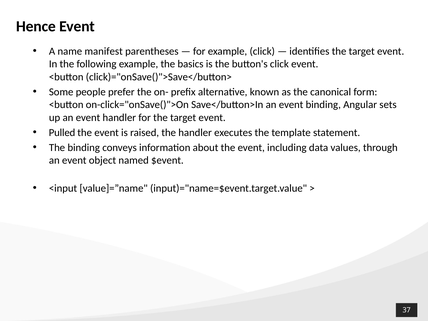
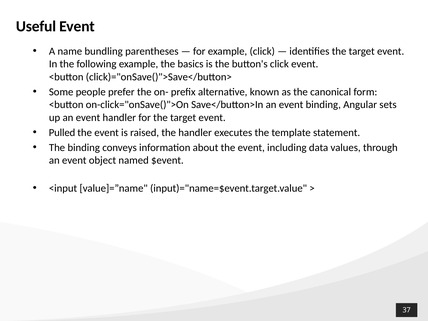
Hence: Hence -> Useful
manifest: manifest -> bundling
